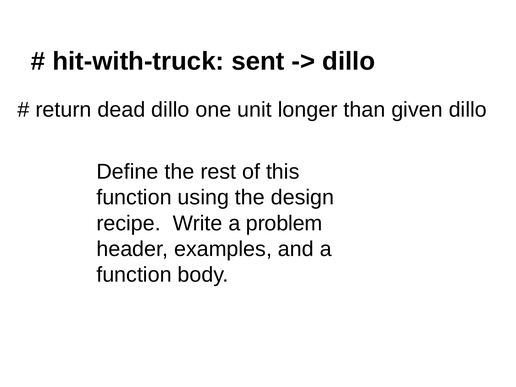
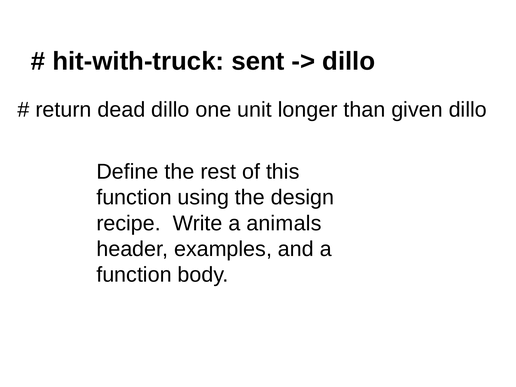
problem: problem -> animals
